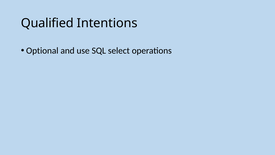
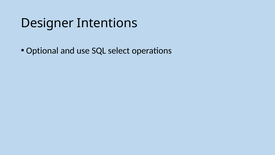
Qualified: Qualified -> Designer
